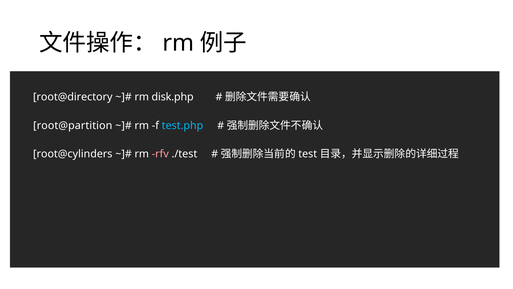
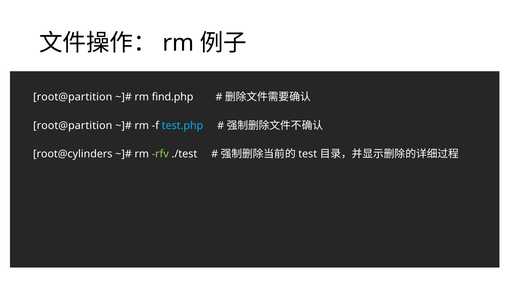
root@directory at (73, 97): root@directory -> root@partition
disk.php: disk.php -> find.php
rfv colour: pink -> light green
